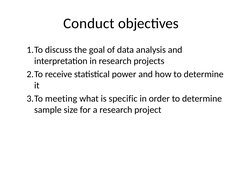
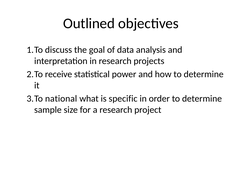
Conduct: Conduct -> Outlined
meeting: meeting -> national
